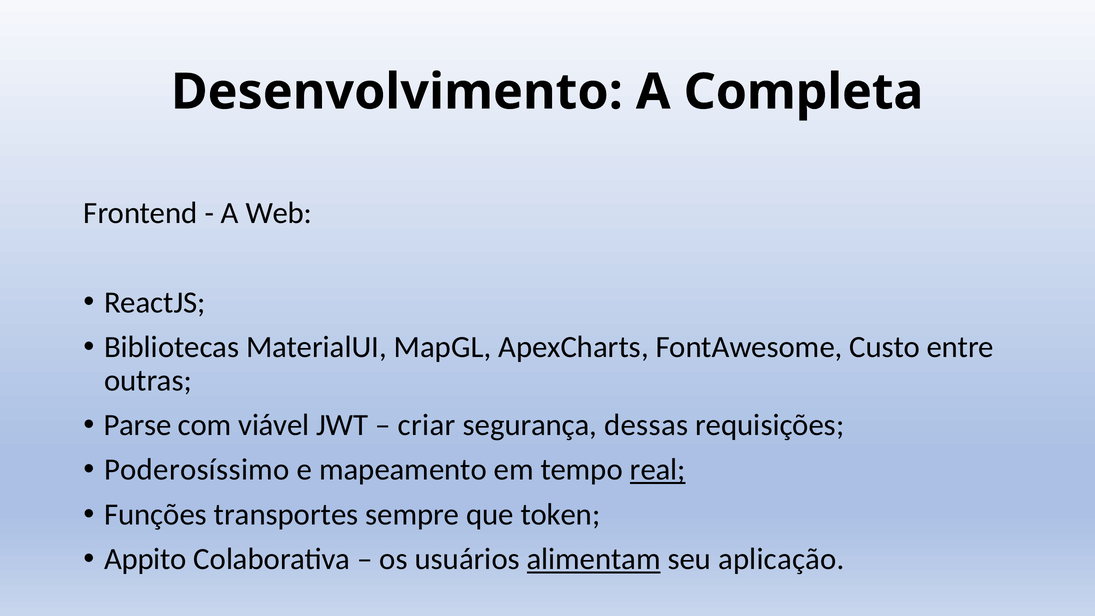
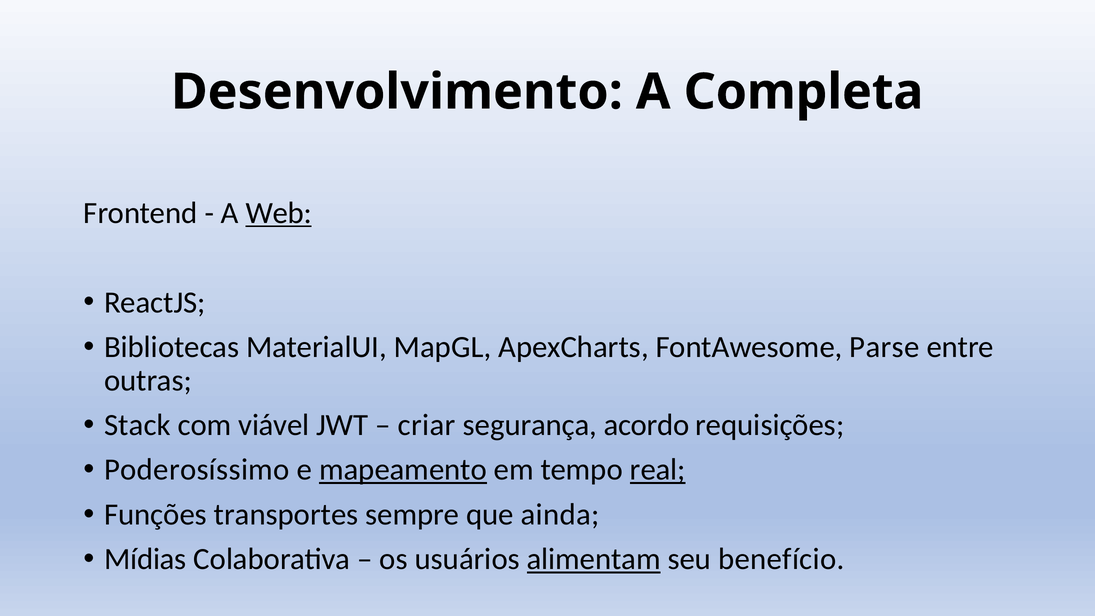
Web underline: none -> present
Custo: Custo -> Parse
Parse: Parse -> Stack
dessas: dessas -> acordo
mapeamento underline: none -> present
token: token -> ainda
Appito: Appito -> Mídias
aplicação: aplicação -> benefício
